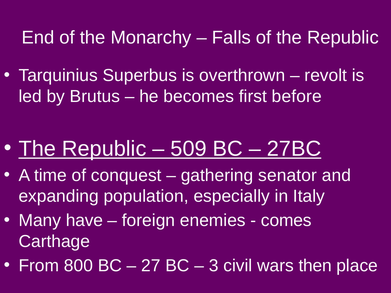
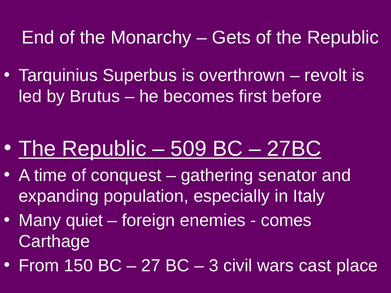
Falls: Falls -> Gets
have: have -> quiet
800: 800 -> 150
then: then -> cast
